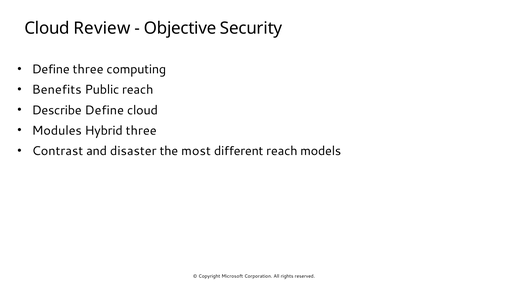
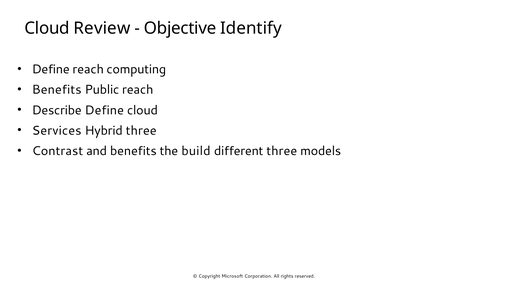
Security: Security -> Identify
Define three: three -> reach
Modules: Modules -> Services
and disaster: disaster -> benefits
most: most -> build
different reach: reach -> three
